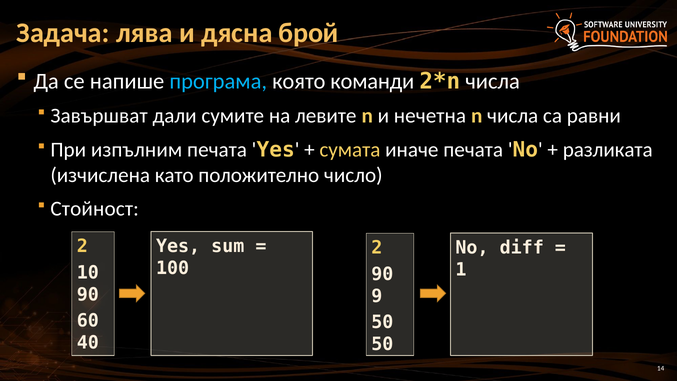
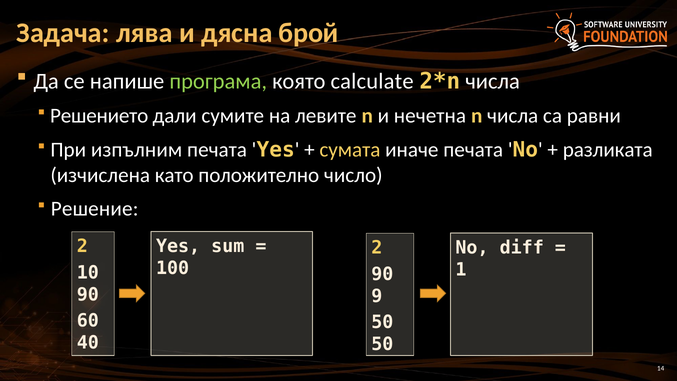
програма colour: light blue -> light green
команди: команди -> calculate
Завършват: Завършват -> Решението
Стойност: Стойност -> Решение
